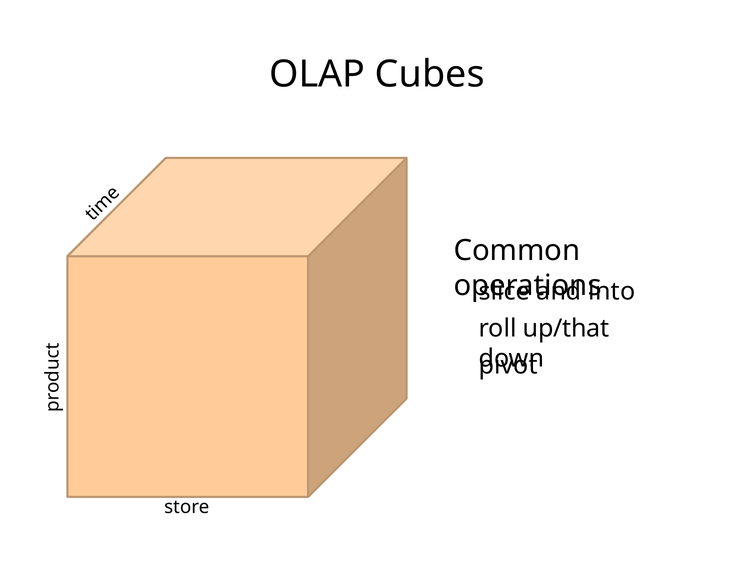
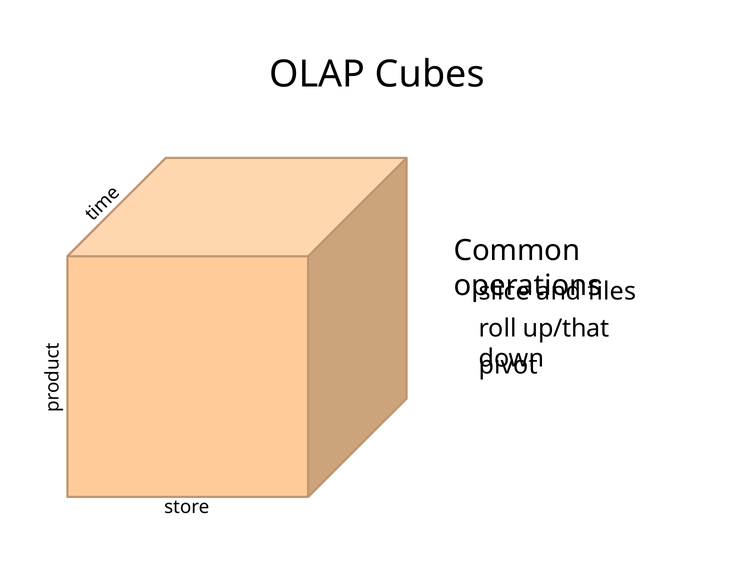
into: into -> files
